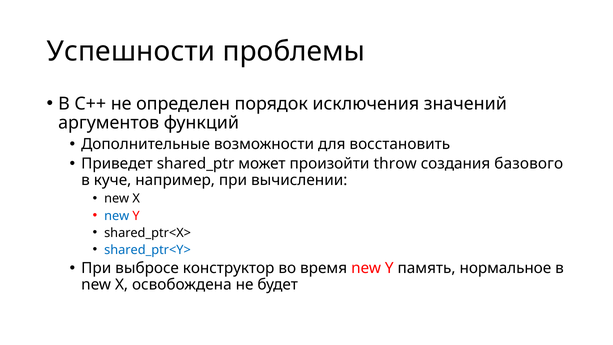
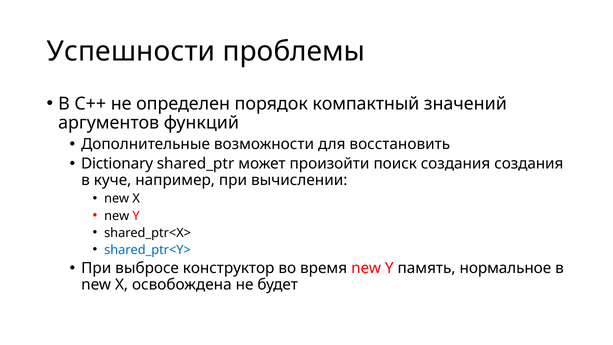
исключения: исключения -> компактный
Приведет: Приведет -> Dictionary
throw: throw -> поиск
создания базового: базового -> создания
new at (117, 216) colour: blue -> black
